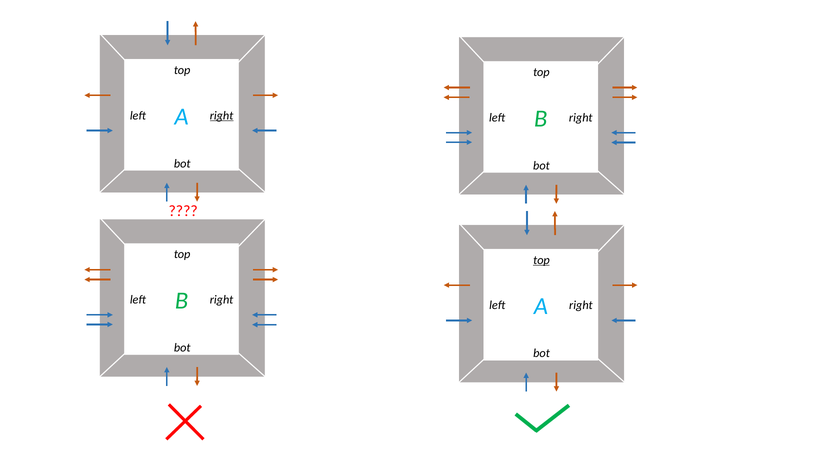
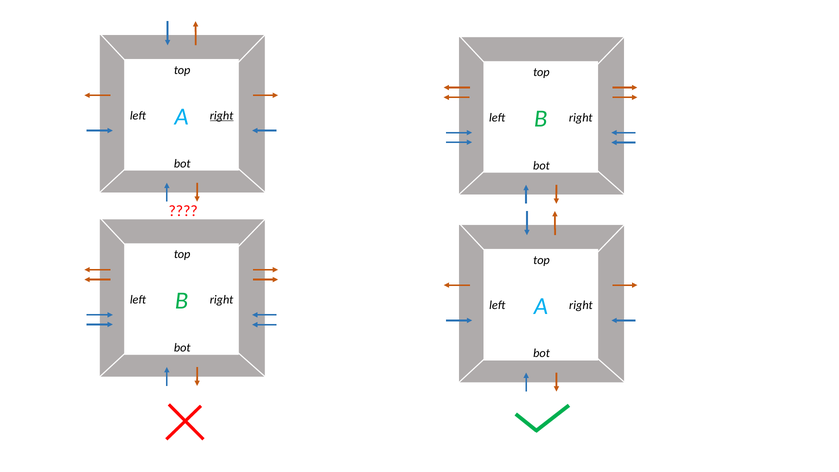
top at (542, 260) underline: present -> none
